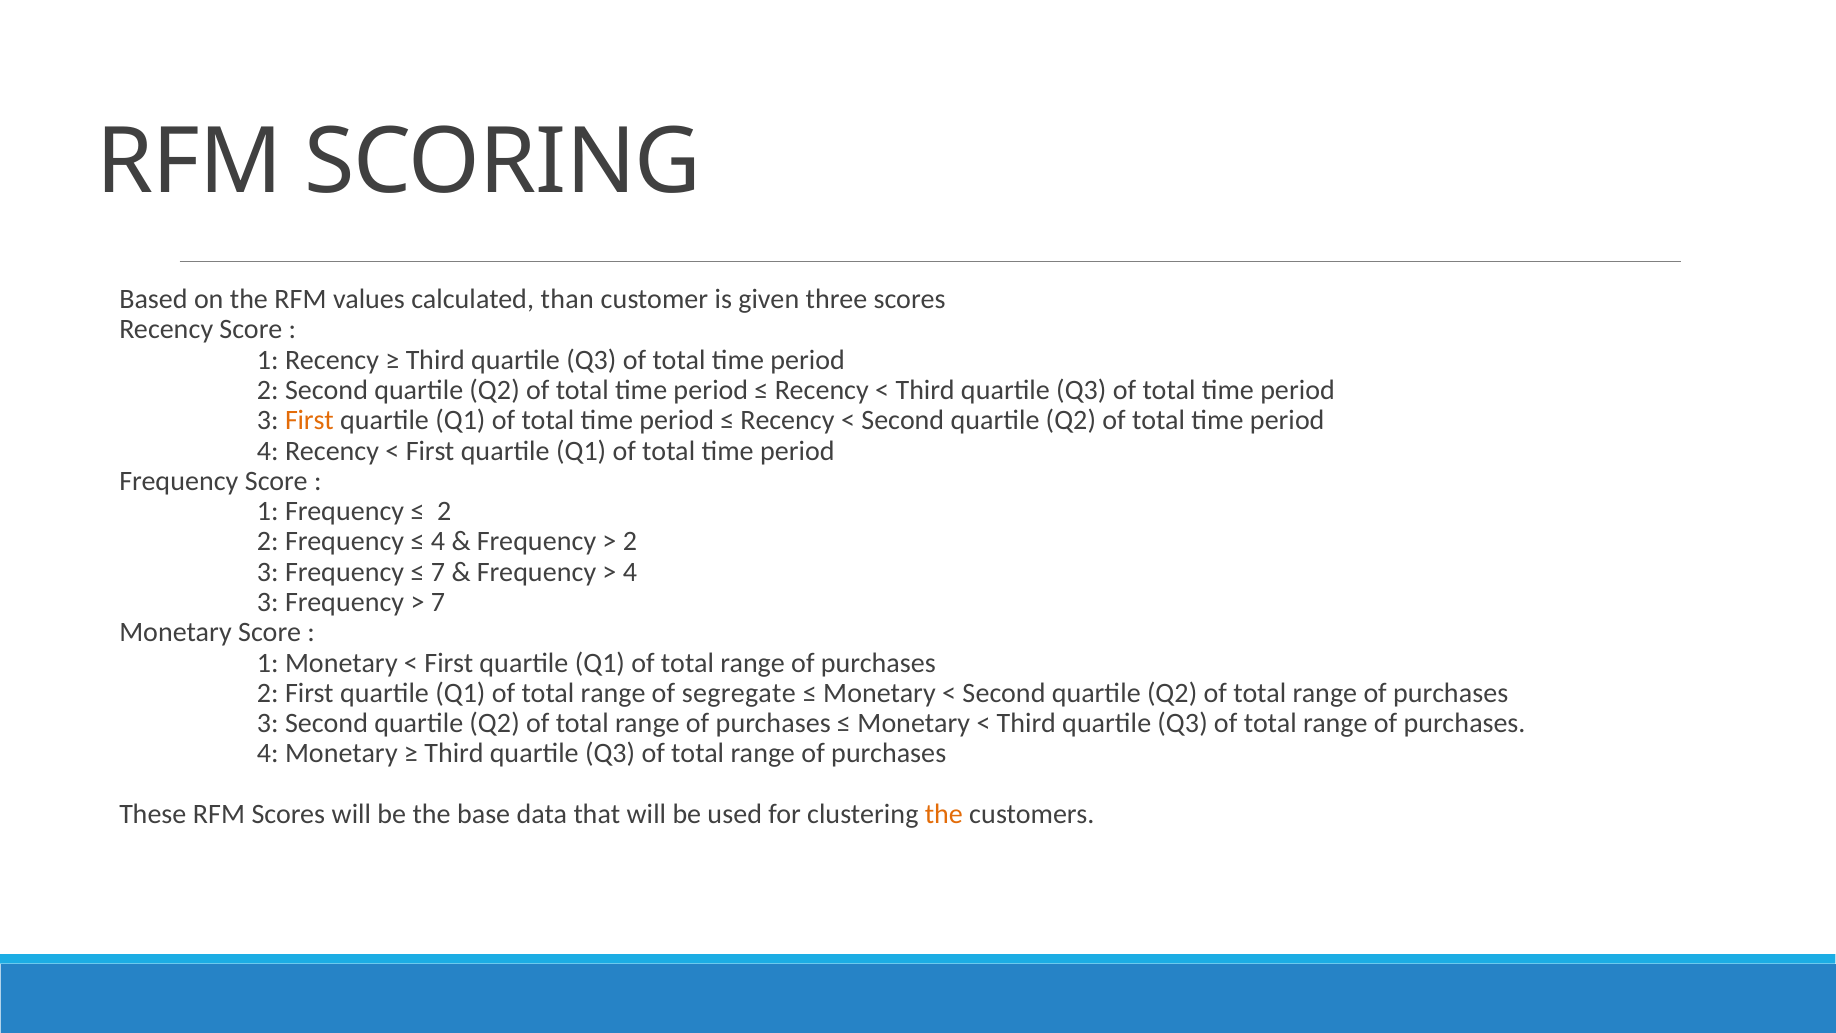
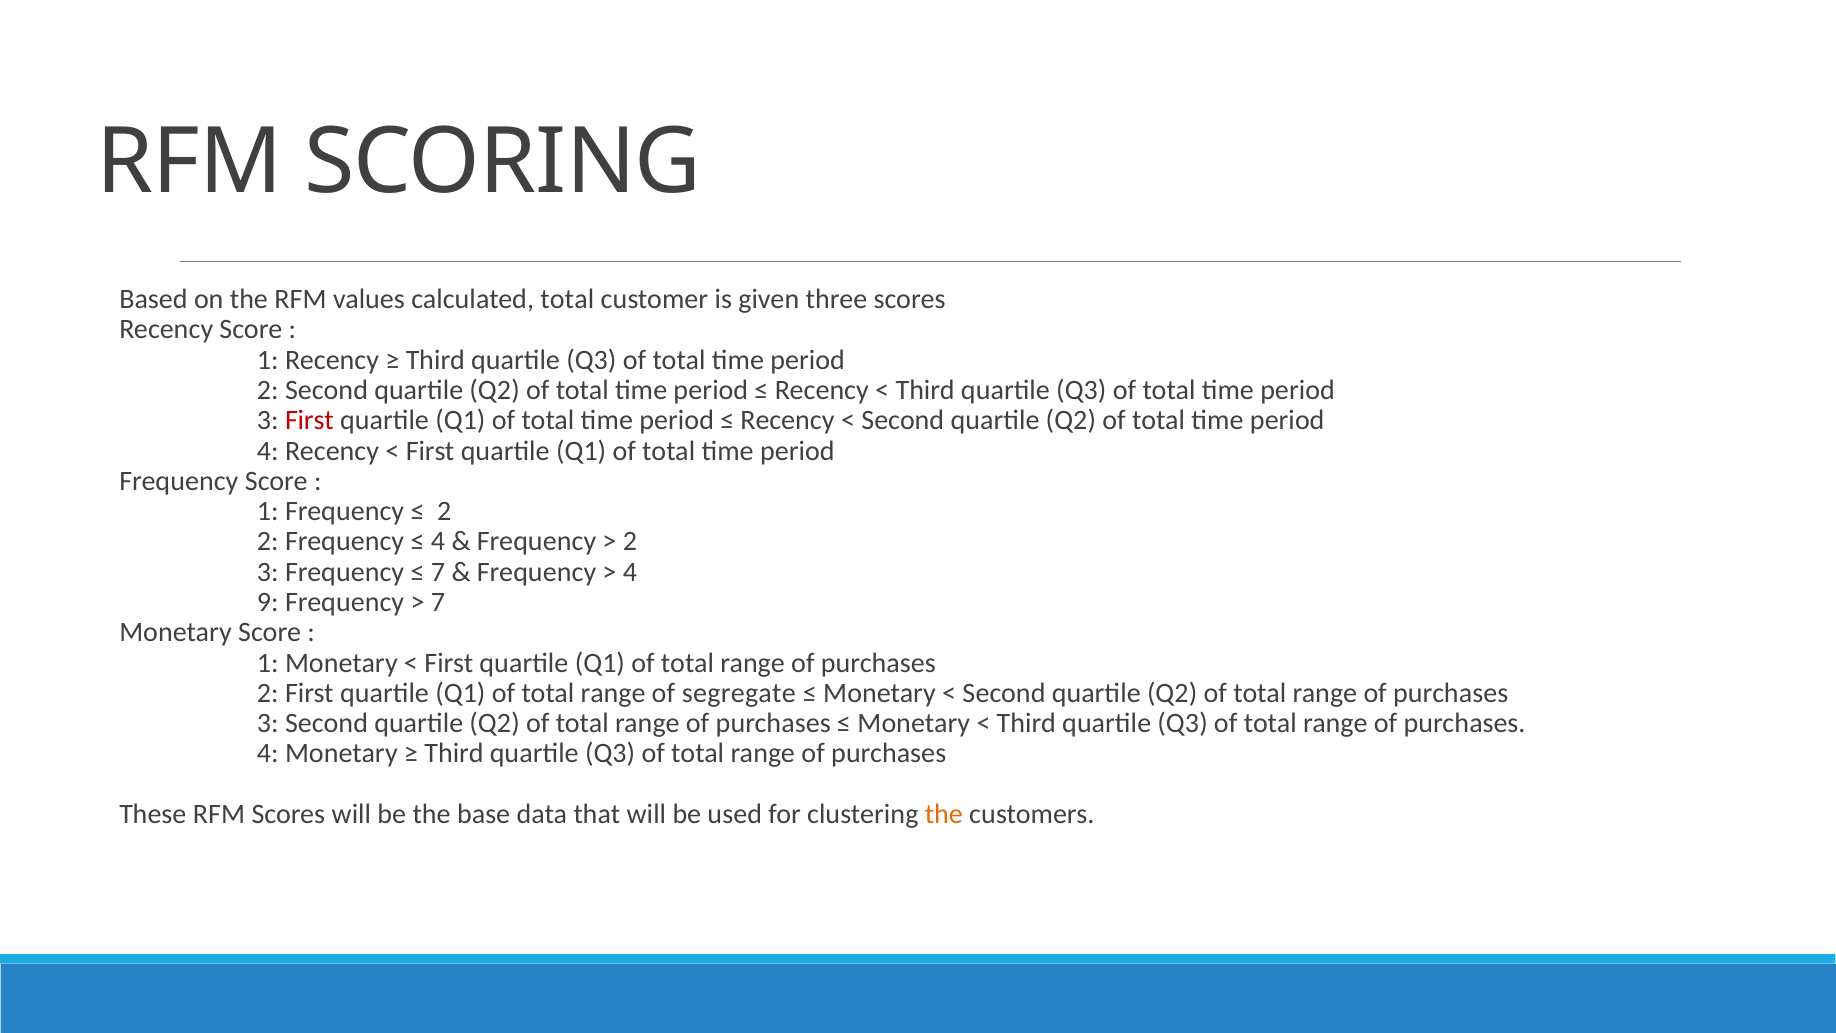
calculated than: than -> total
First at (309, 420) colour: orange -> red
3 at (268, 602): 3 -> 9
